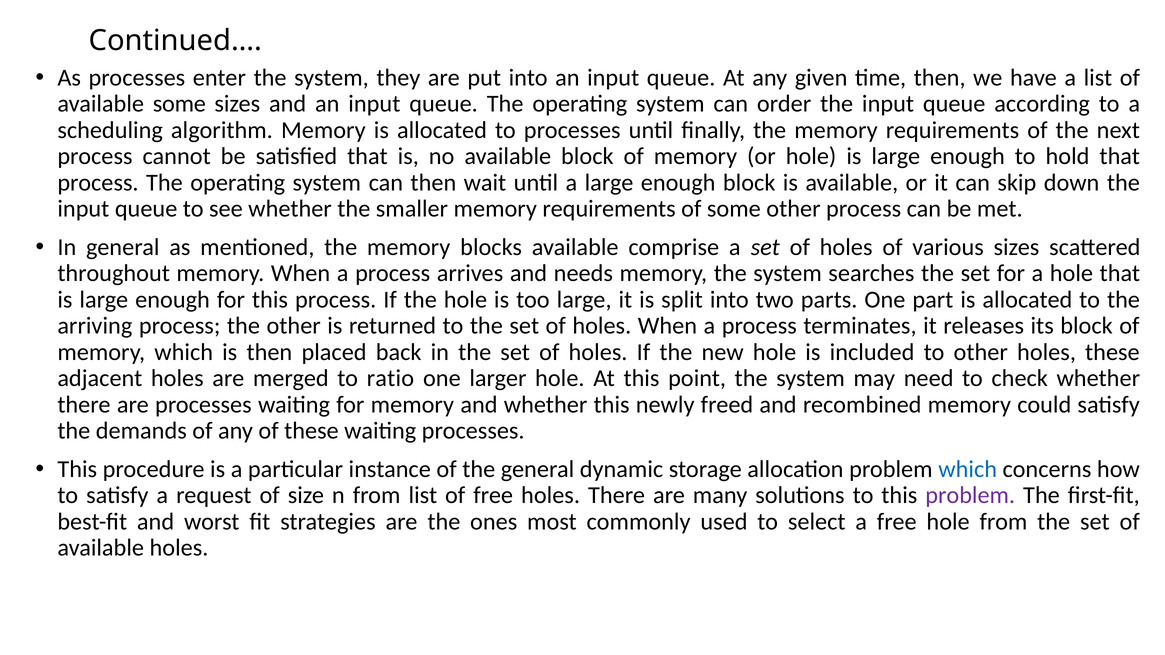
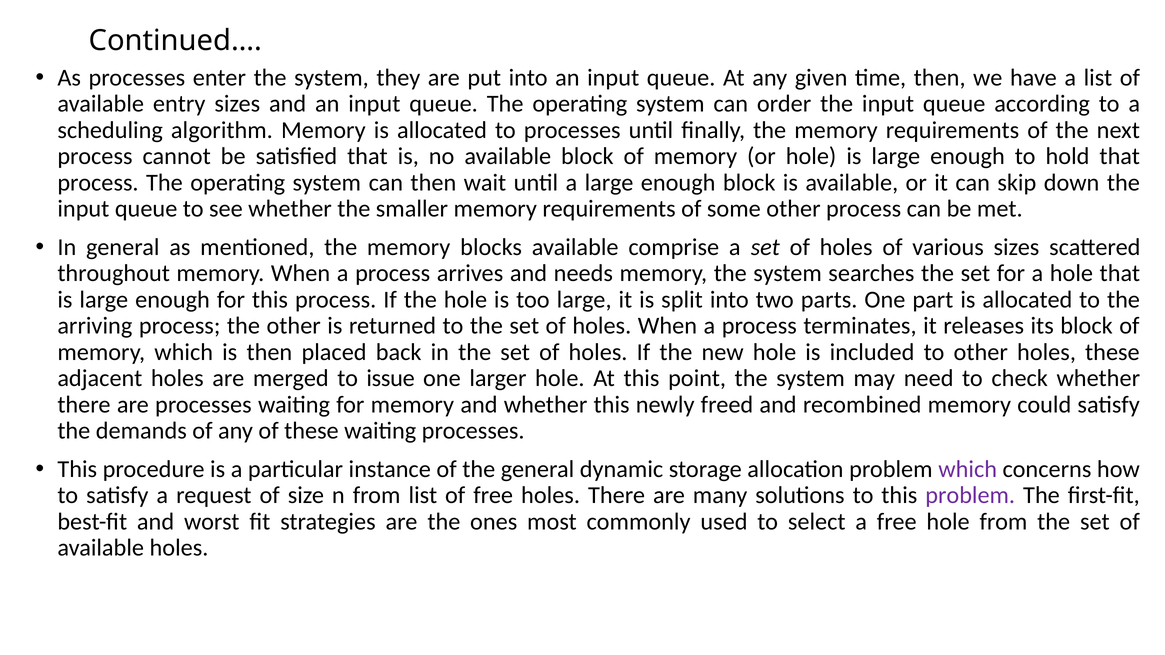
available some: some -> entry
ratio: ratio -> issue
which at (968, 469) colour: blue -> purple
